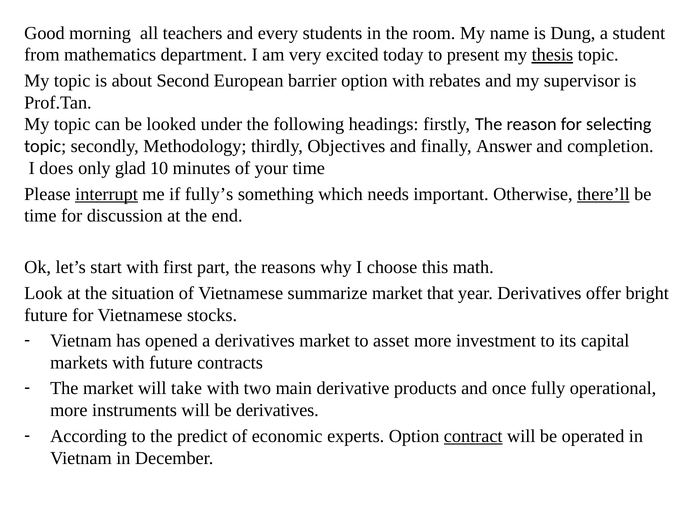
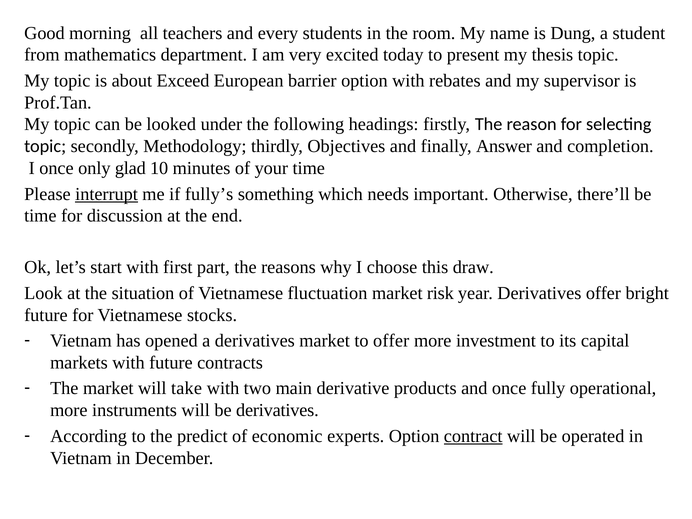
thesis underline: present -> none
Second: Second -> Exceed
I does: does -> once
there’ll underline: present -> none
math: math -> draw
summarize: summarize -> fluctuation
that: that -> risk
to asset: asset -> offer
